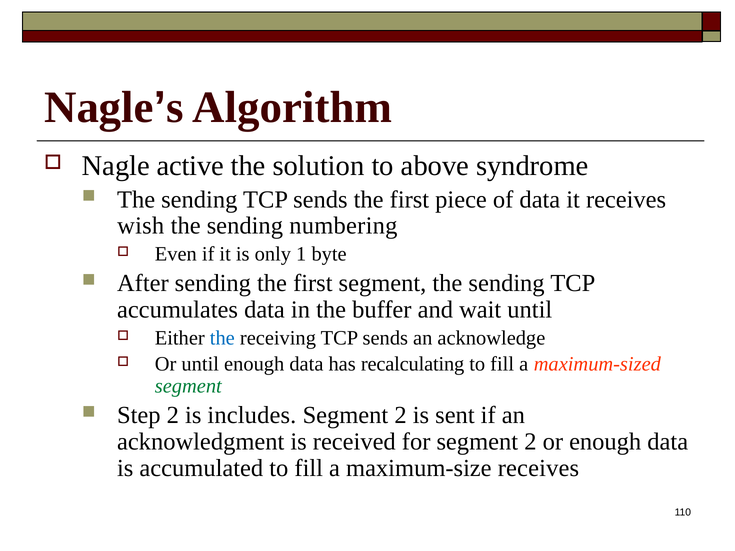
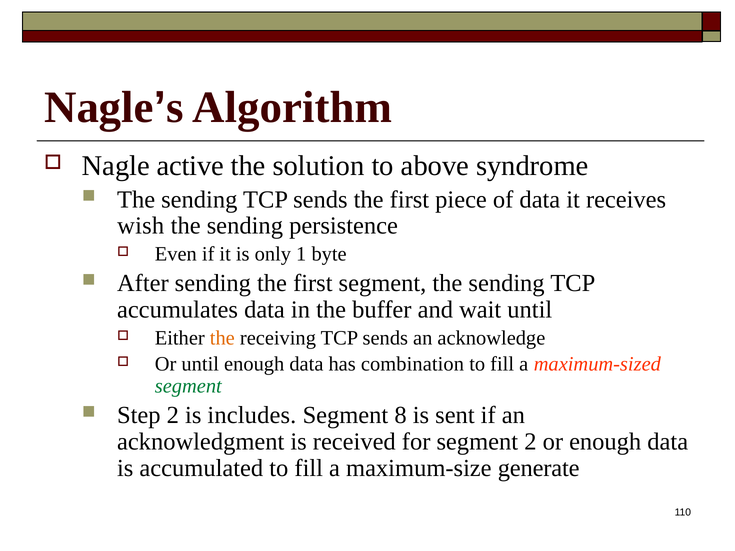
numbering: numbering -> persistence
the at (222, 338) colour: blue -> orange
recalculating: recalculating -> combination
2 at (401, 416): 2 -> 8
maximum-size receives: receives -> generate
